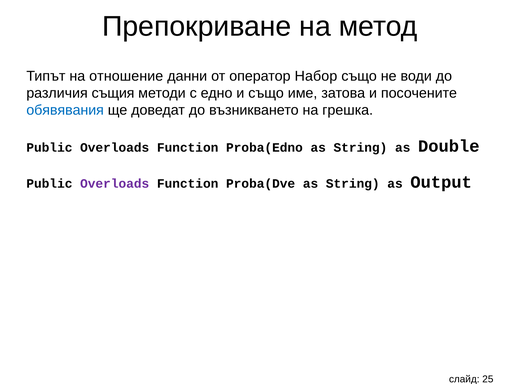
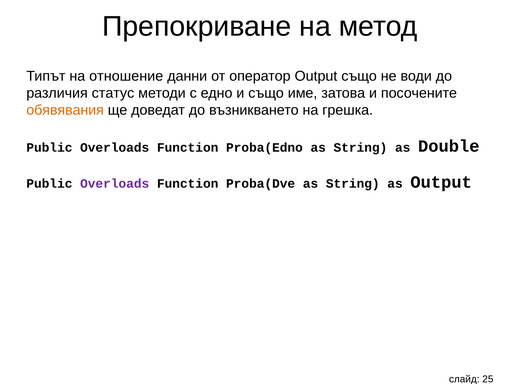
оператор Набор: Набор -> Output
същия: същия -> статус
обявявания colour: blue -> orange
